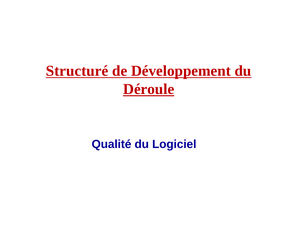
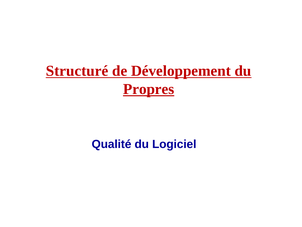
Déroule: Déroule -> Propres
